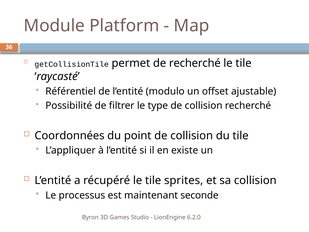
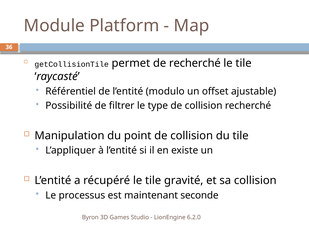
Coordonnées: Coordonnées -> Manipulation
sprites: sprites -> gravité
